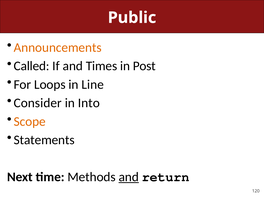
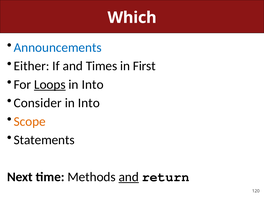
Public: Public -> Which
Announcements colour: orange -> blue
Called: Called -> Either
Post: Post -> First
Loops underline: none -> present
Line at (93, 85): Line -> Into
